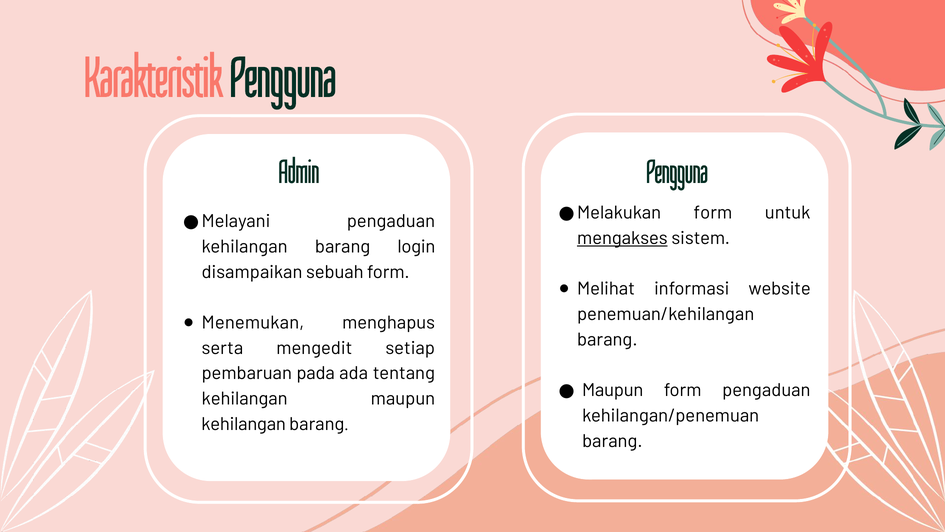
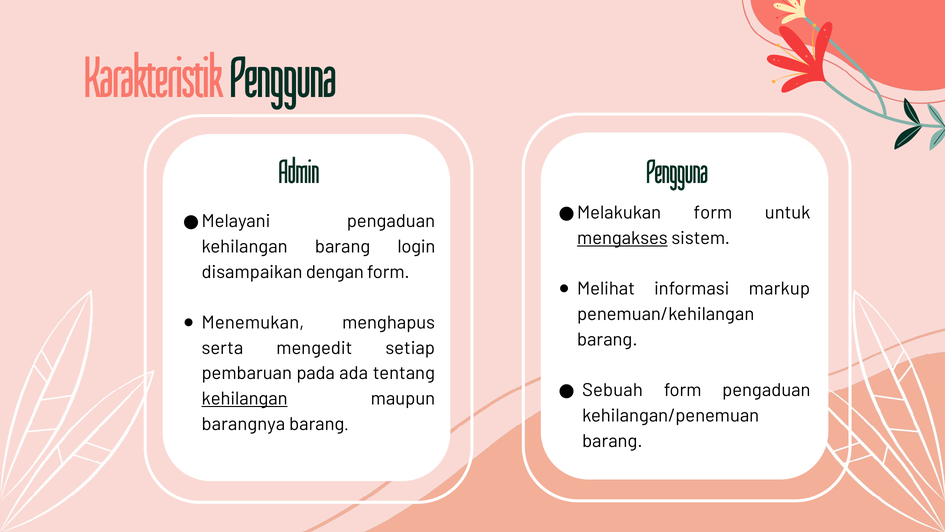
sebuah: sebuah -> dengan
website: website -> markup
Maupun at (613, 390): Maupun -> Sebuah
kehilangan at (245, 398) underline: none -> present
kehilangan at (244, 424): kehilangan -> barangnya
